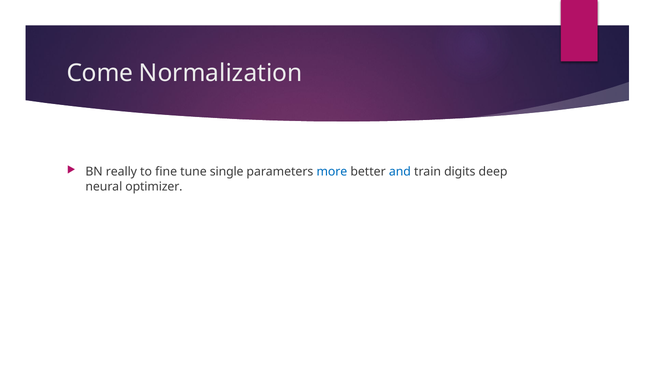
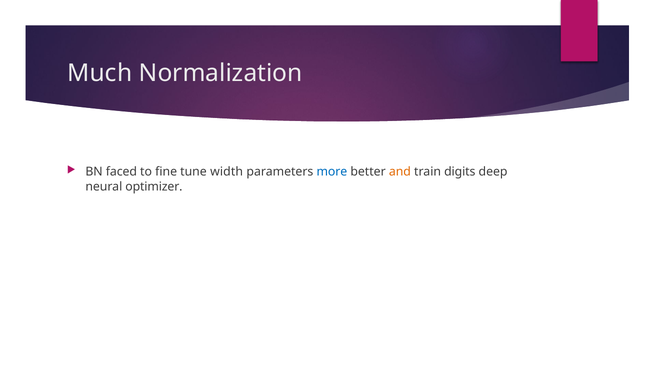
Come: Come -> Much
really: really -> faced
single: single -> width
and colour: blue -> orange
